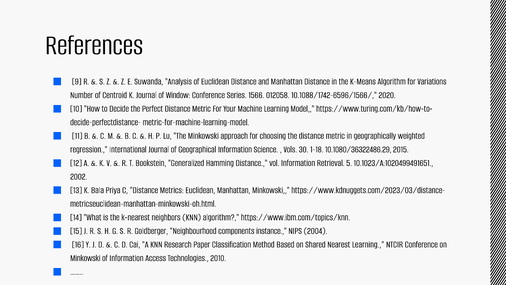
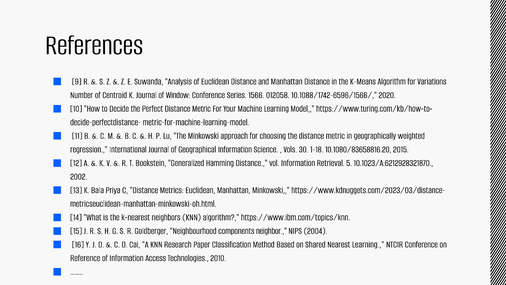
10.1080/36322486.29: 10.1080/36322486.29 -> 10.1080/83658816.20
10.1023/A:1020499491651: 10.1023/A:1020499491651 -> 10.1023/A:6212928321870
instance: instance -> neighbor
Minkowski at (85, 257): Minkowski -> Reference
